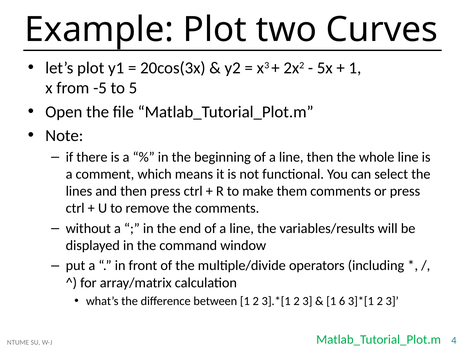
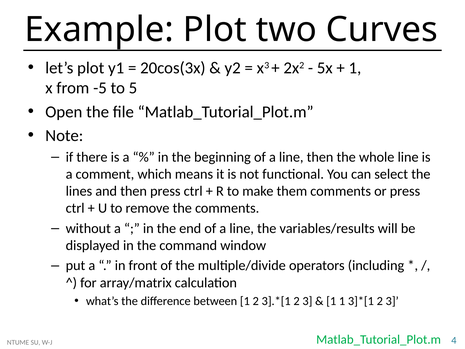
1 6: 6 -> 1
